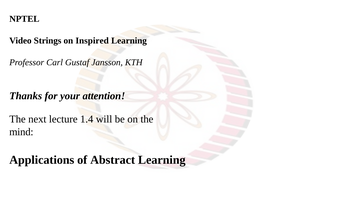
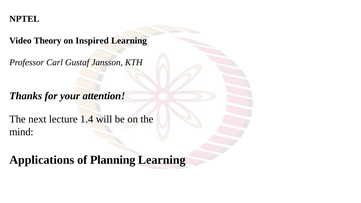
Strings: Strings -> Theory
Abstract: Abstract -> Planning
